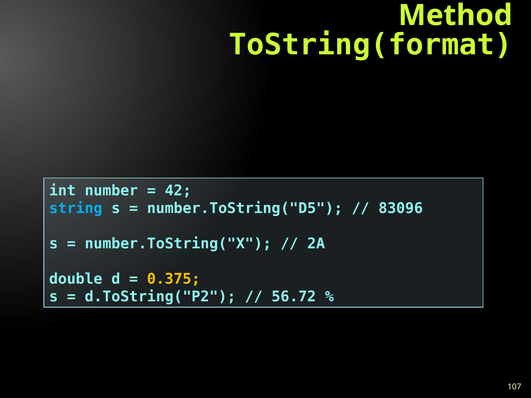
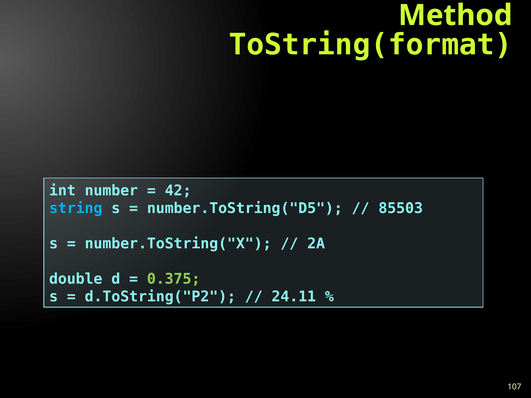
83096: 83096 -> 85503
0.375 colour: yellow -> light green
56.72: 56.72 -> 24.11
